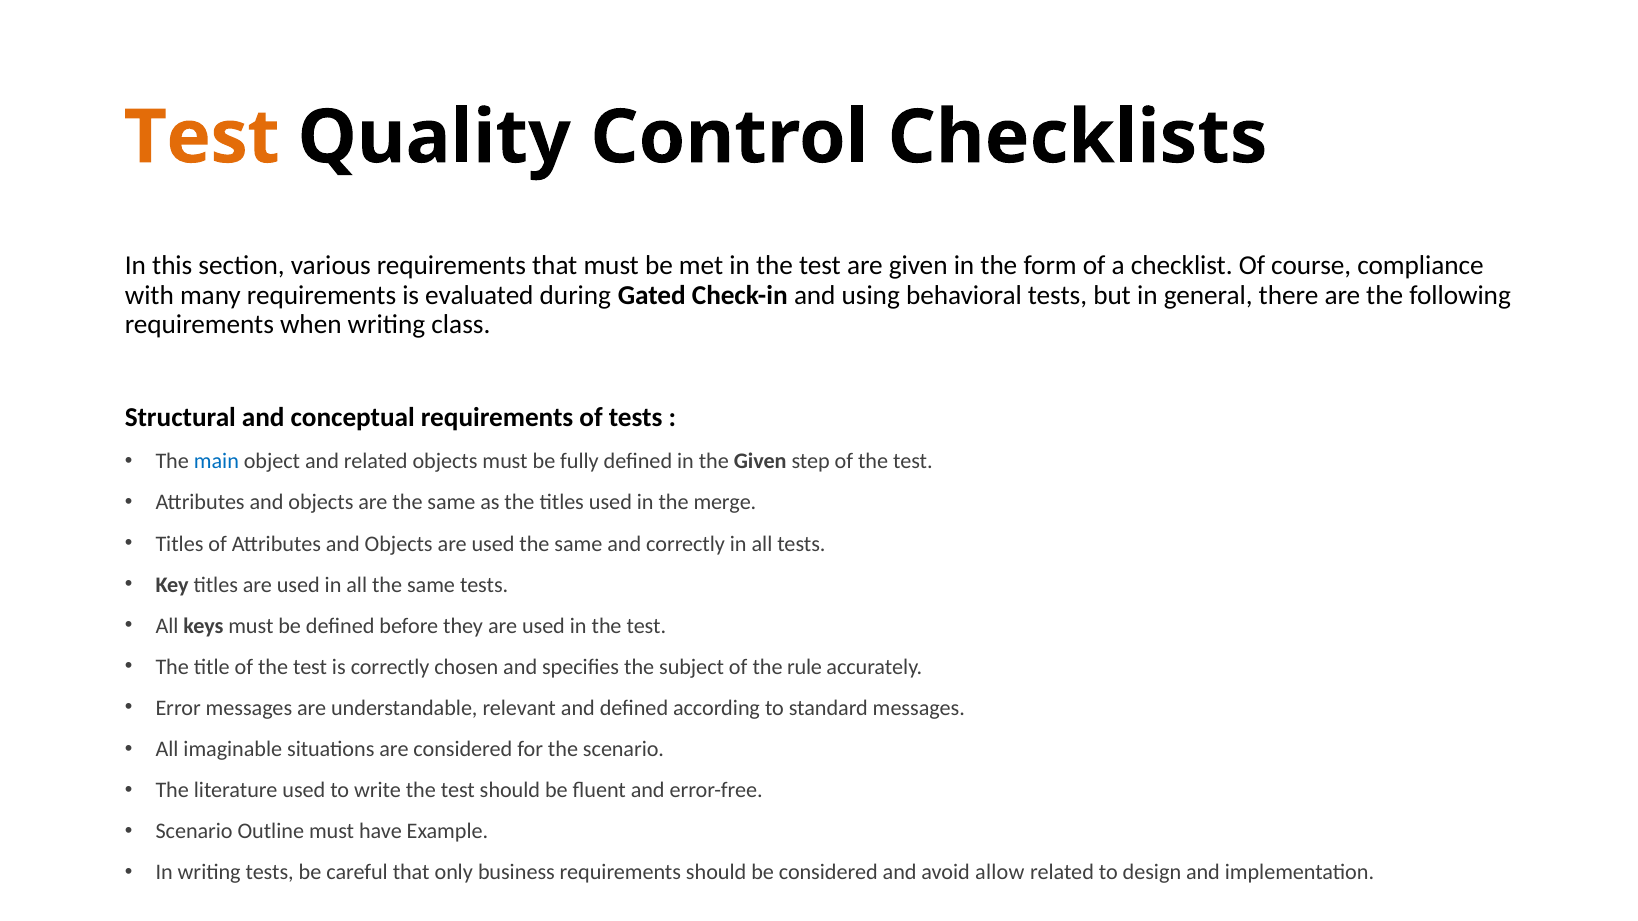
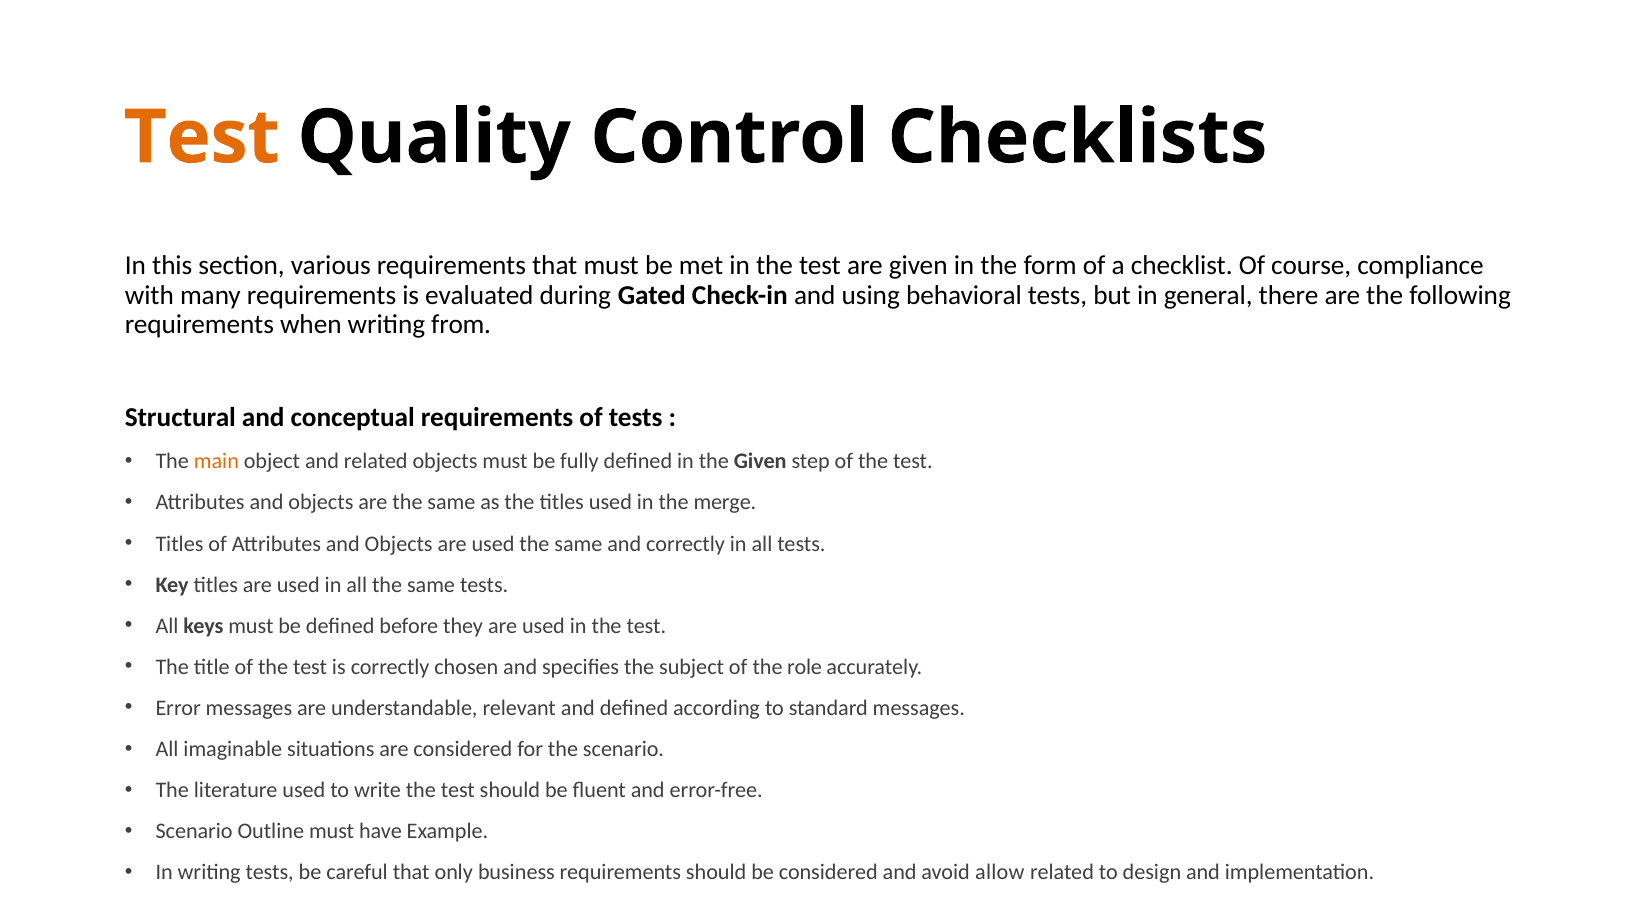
class: class -> from
main colour: blue -> orange
rule: rule -> role
